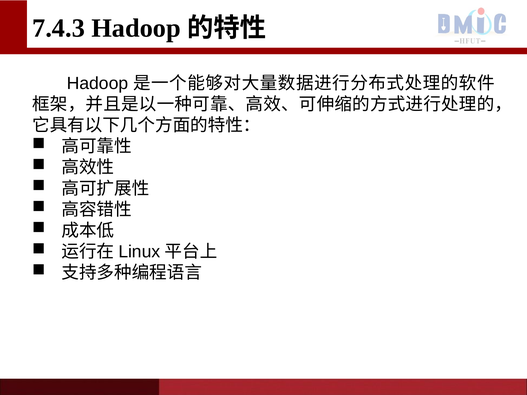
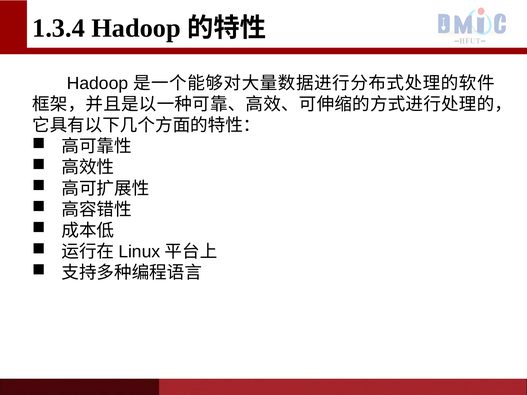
7.4.3: 7.4.3 -> 1.3.4
